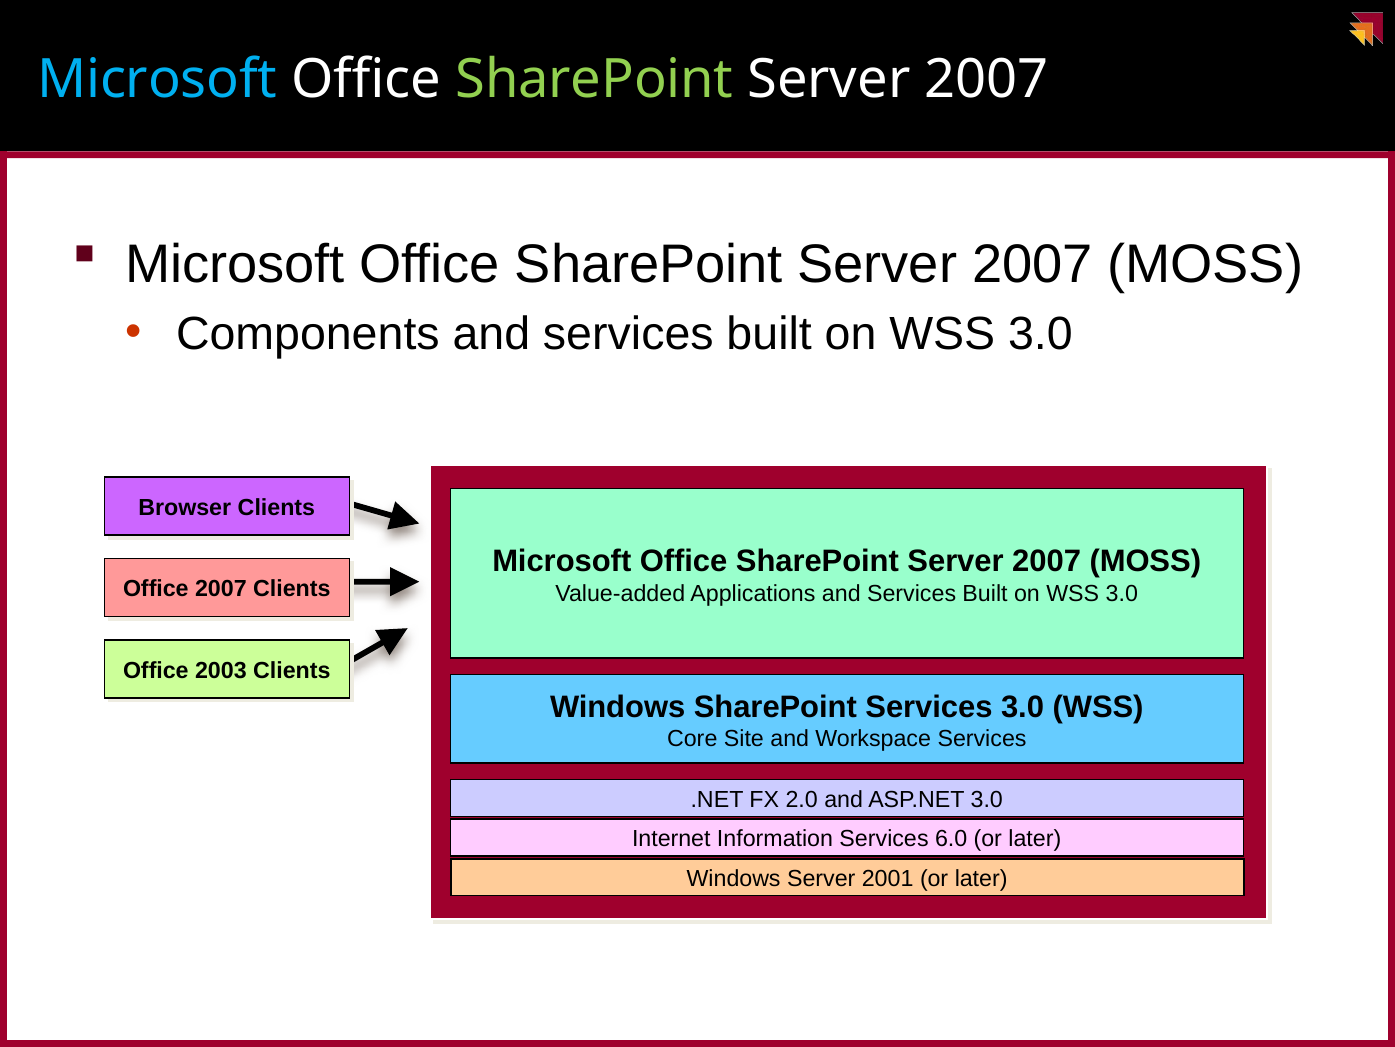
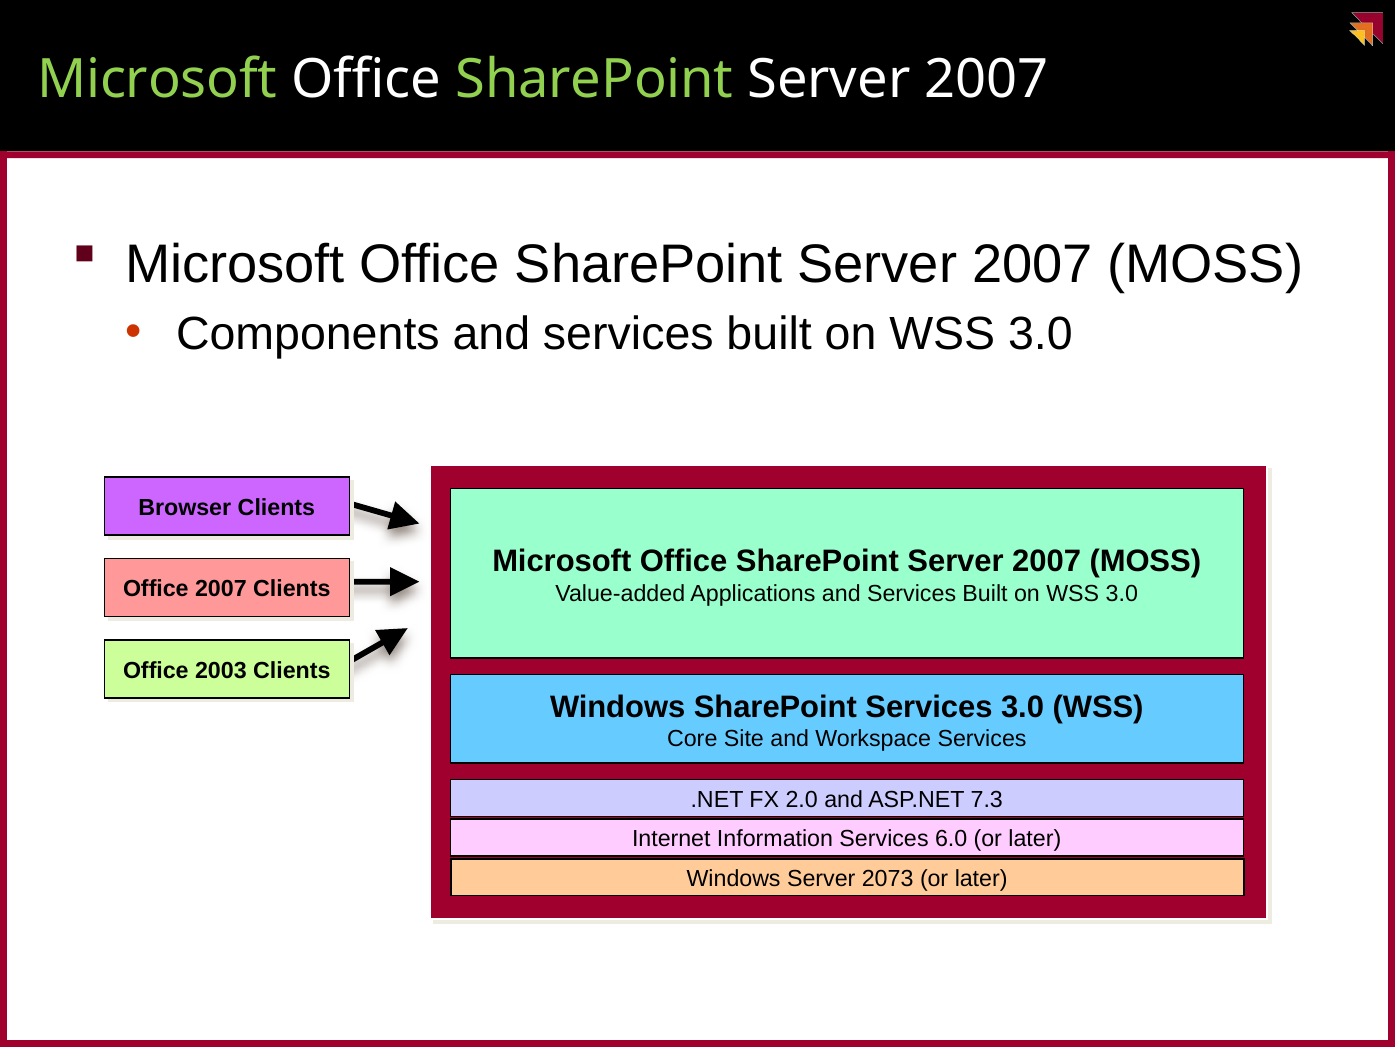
Microsoft at (157, 79) colour: light blue -> light green
ASP.NET 3.0: 3.0 -> 7.3
2001: 2001 -> 2073
